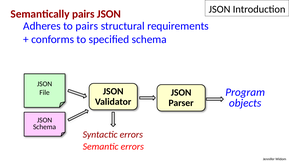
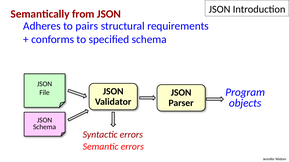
Semantically pairs: pairs -> from
